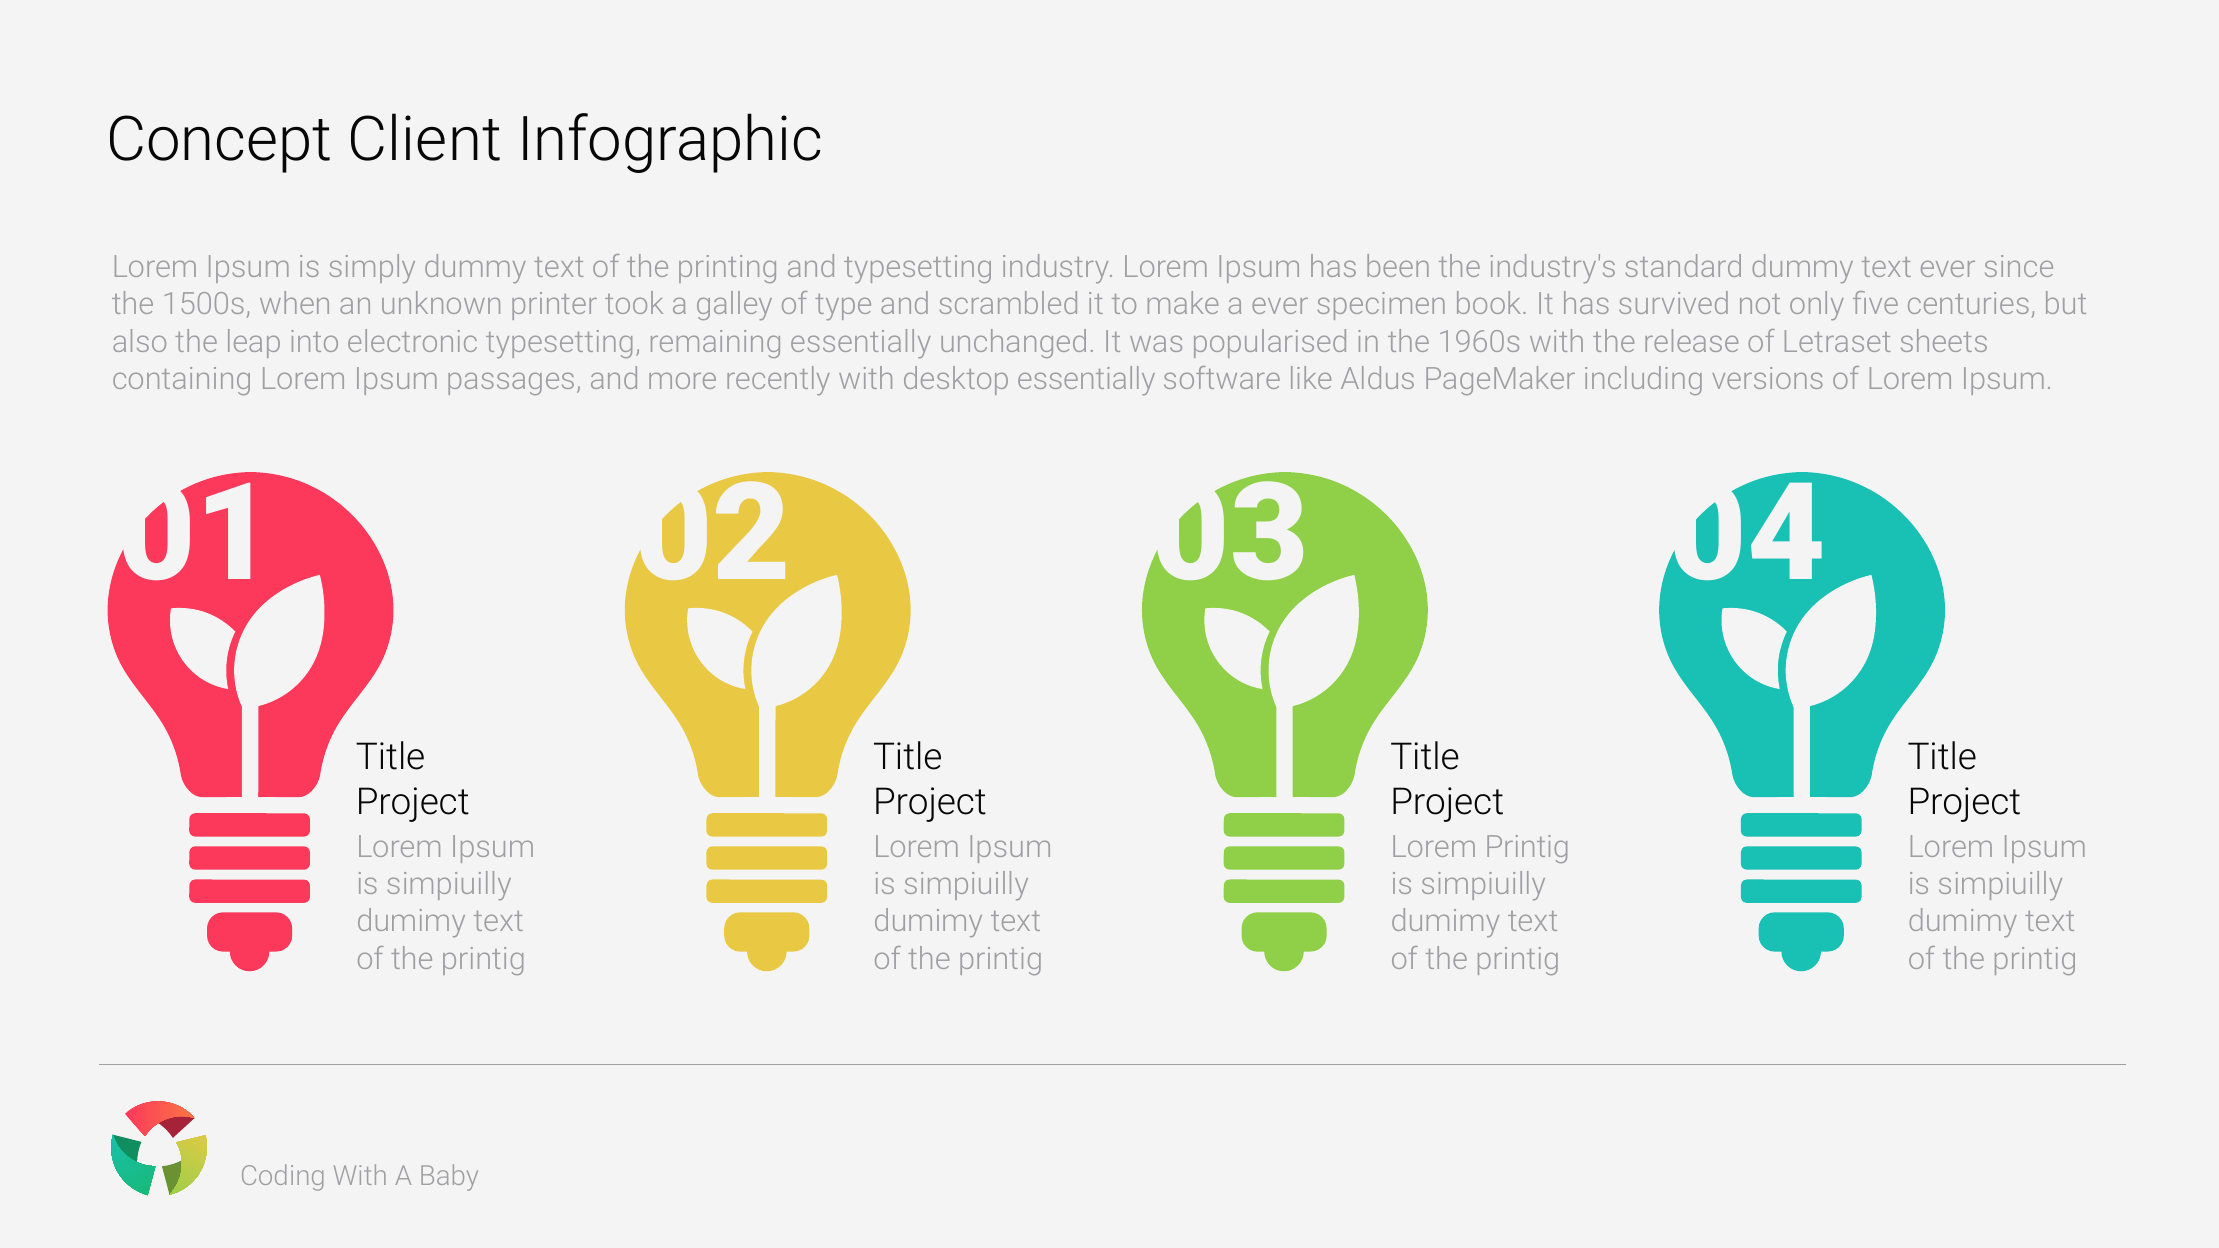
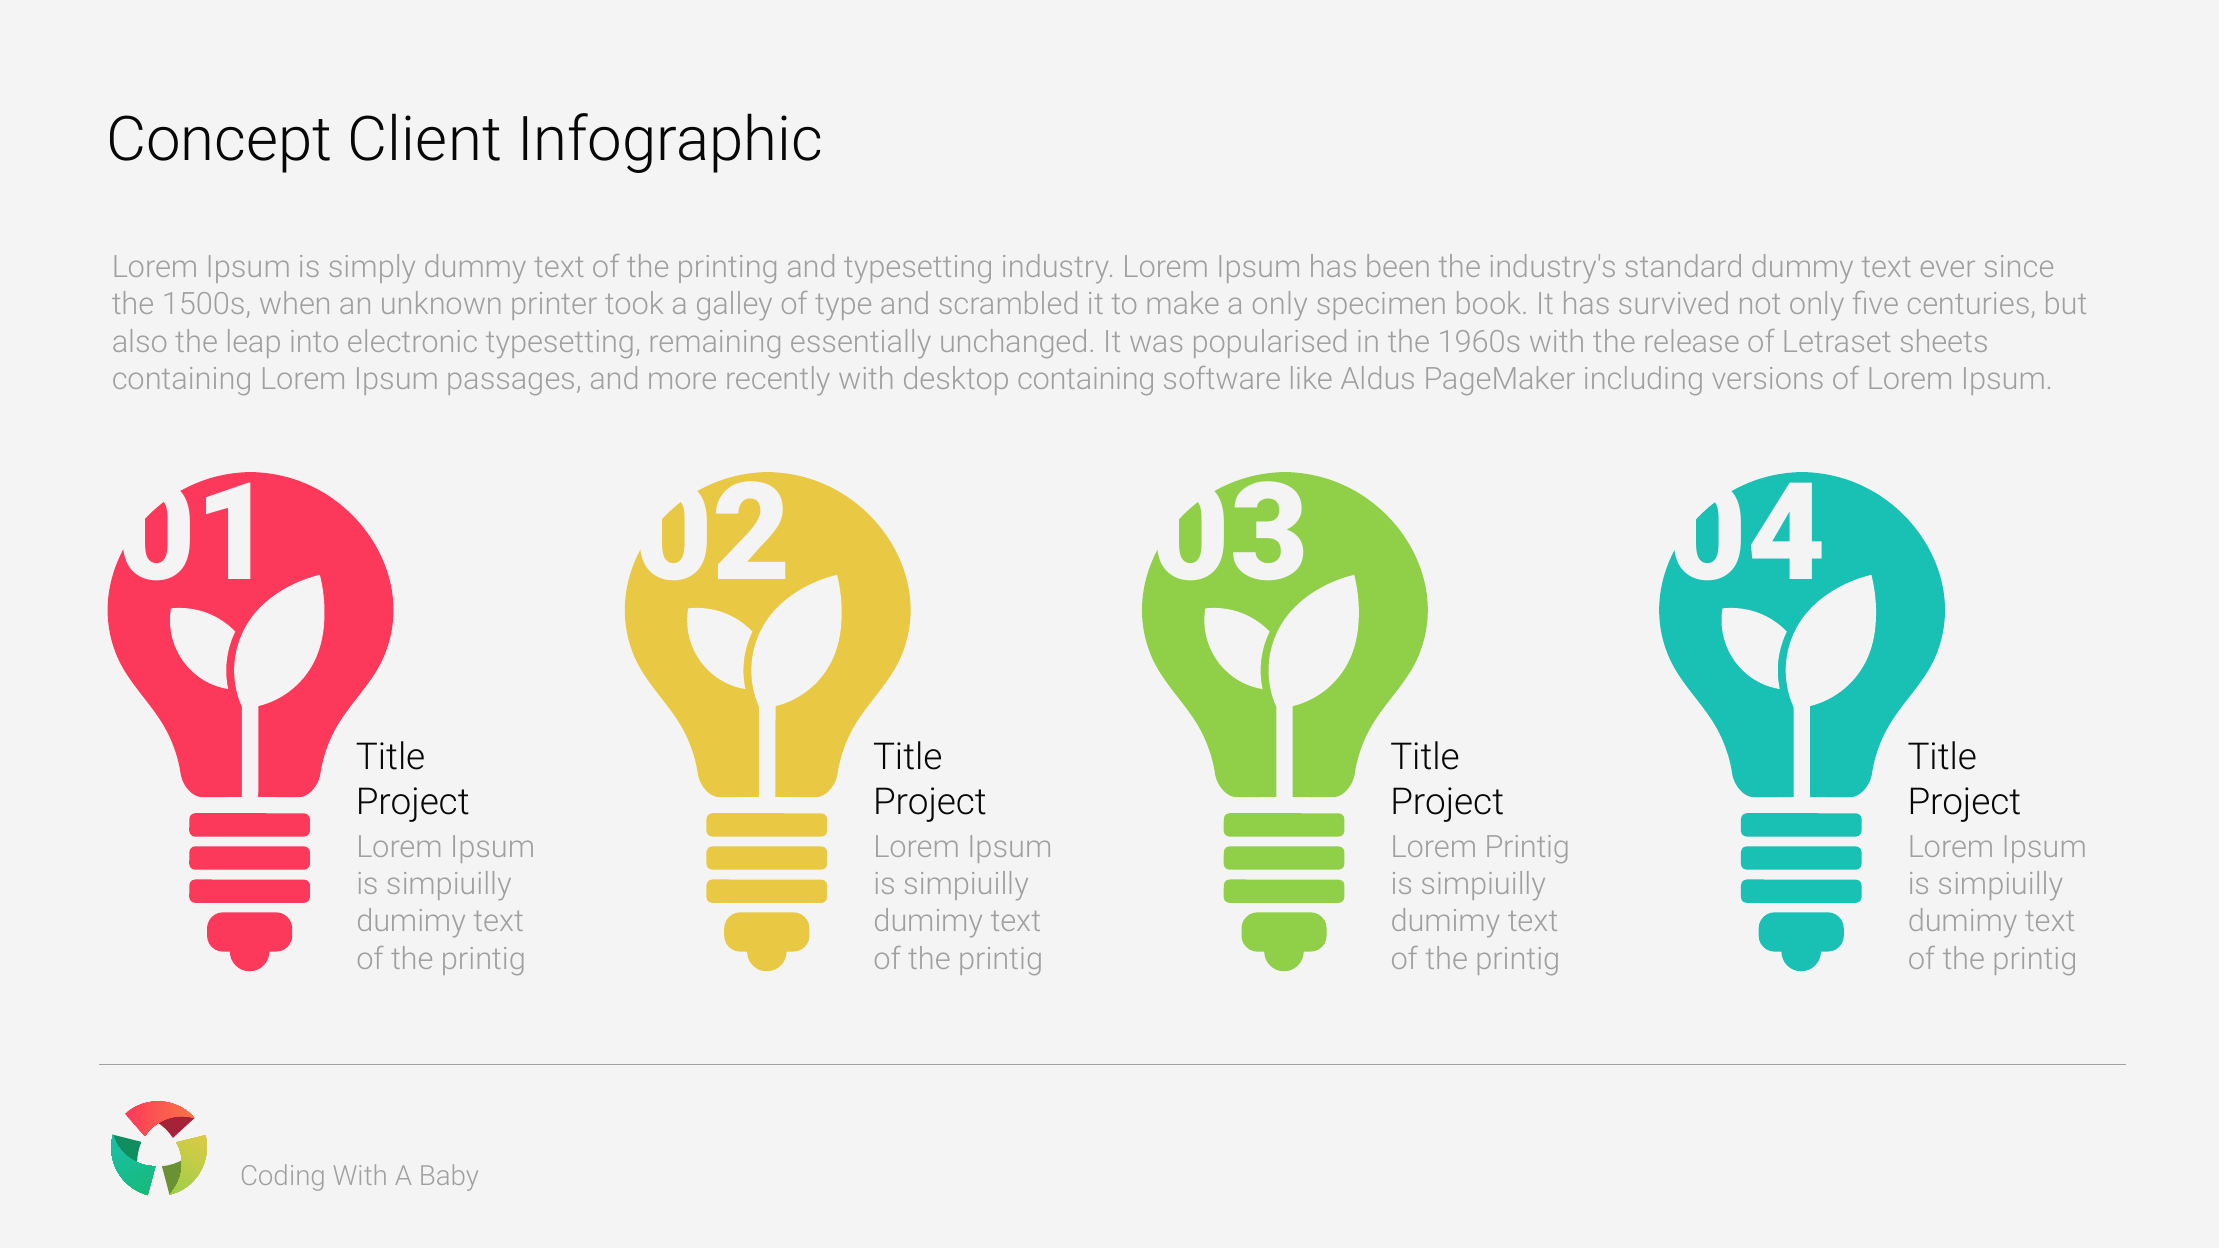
a ever: ever -> only
desktop essentially: essentially -> containing
